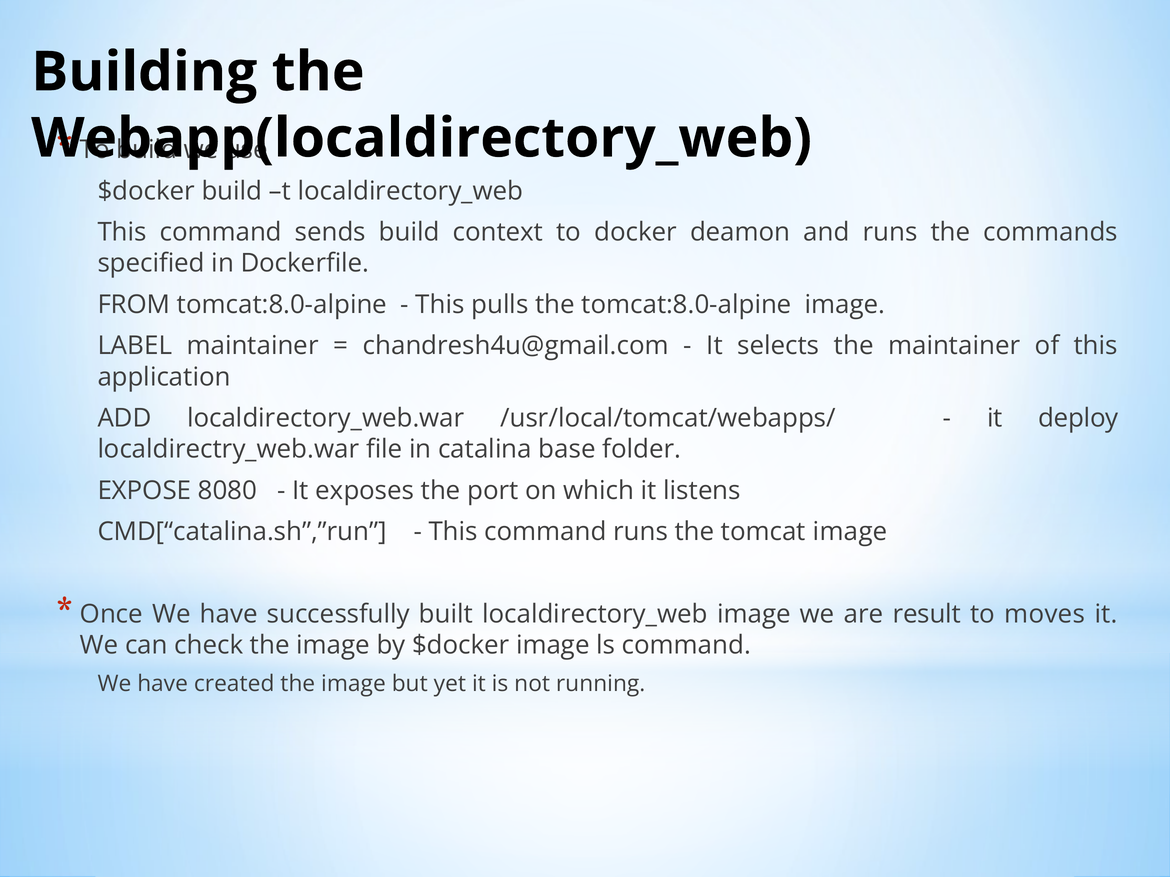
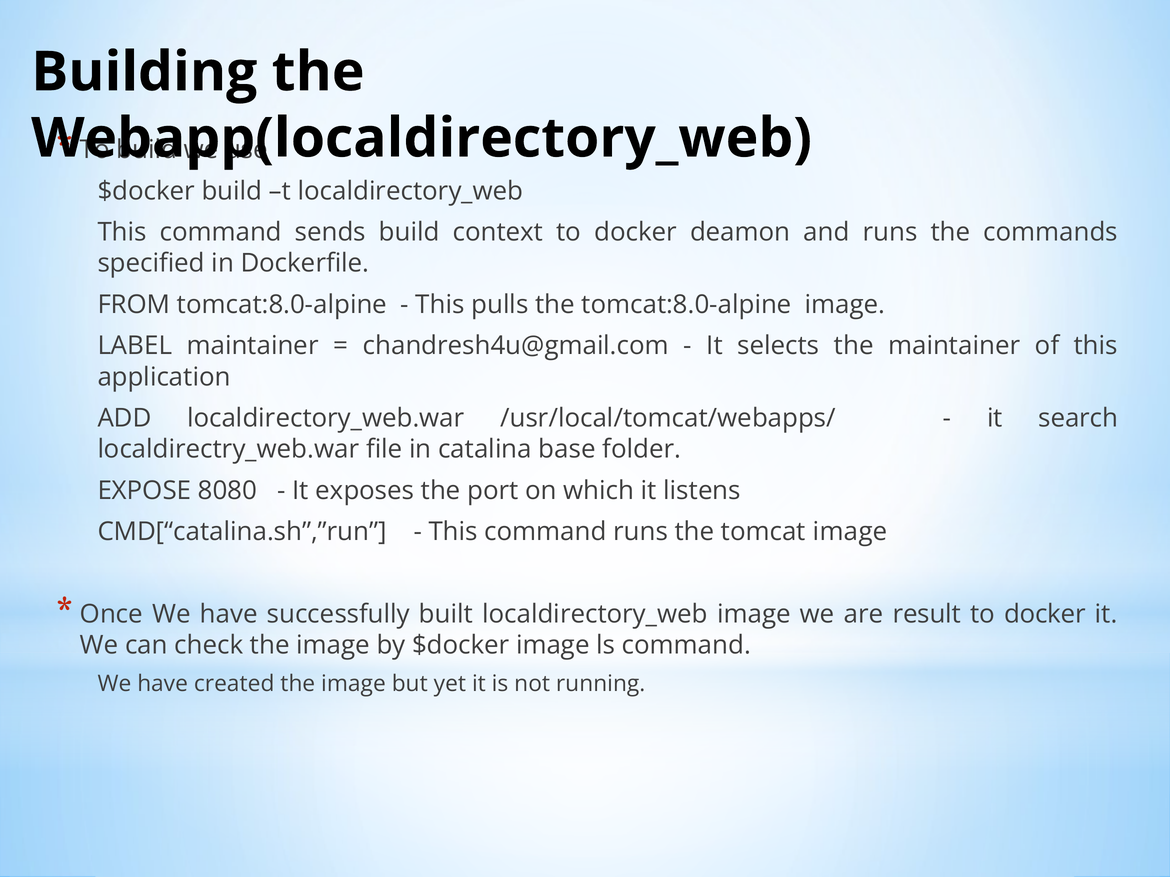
deploy: deploy -> search
moves at (1045, 614): moves -> docker
